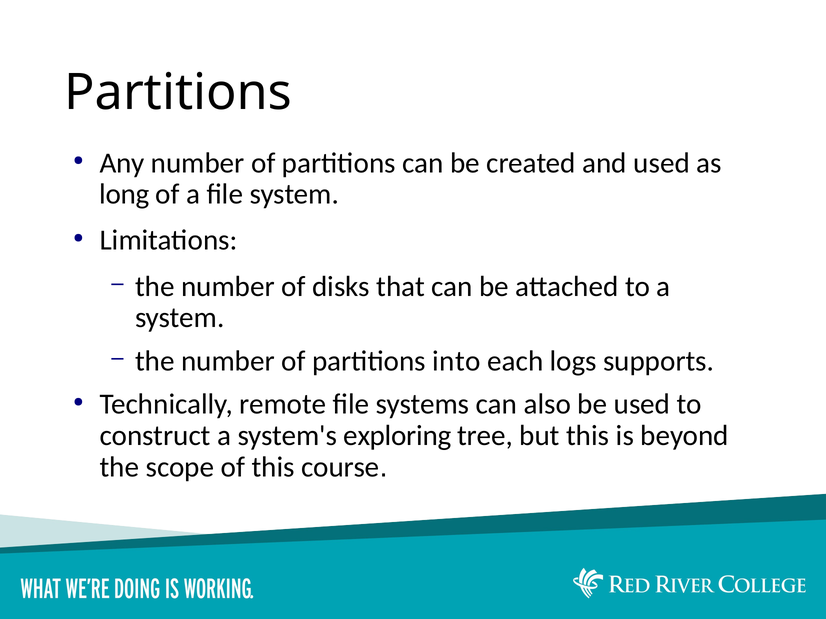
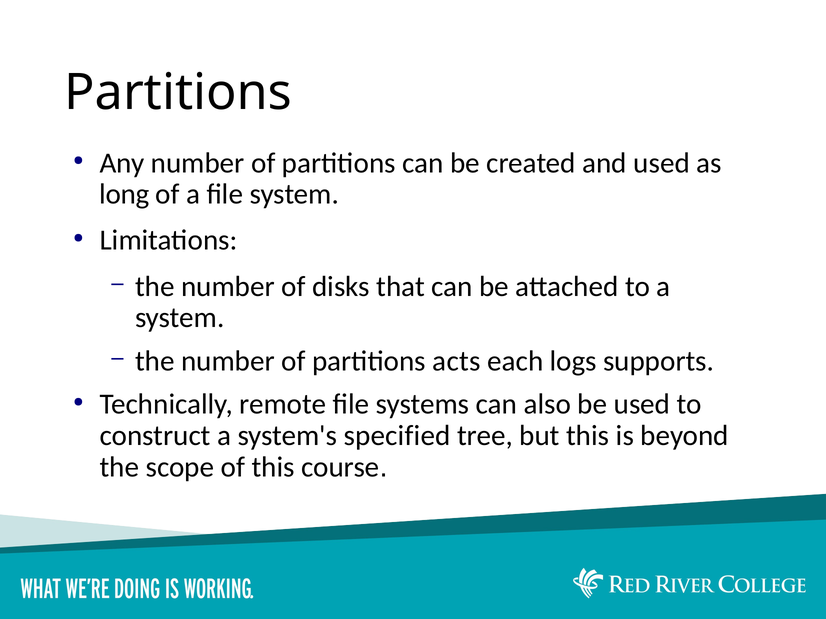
into: into -> acts
exploring: exploring -> specified
